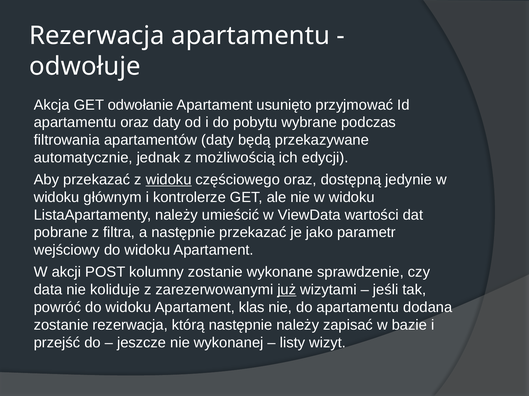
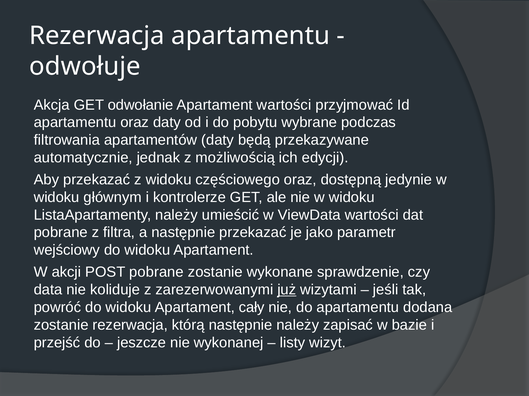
Apartament usunięto: usunięto -> wartości
widoku at (169, 180) underline: present -> none
POST kolumny: kolumny -> pobrane
klas: klas -> cały
